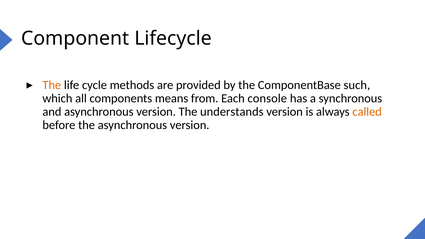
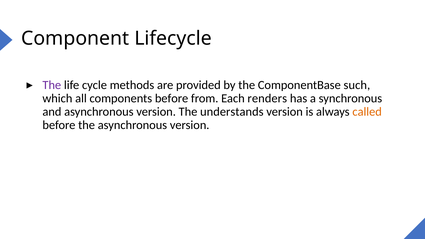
The at (52, 85) colour: orange -> purple
components means: means -> before
console: console -> renders
